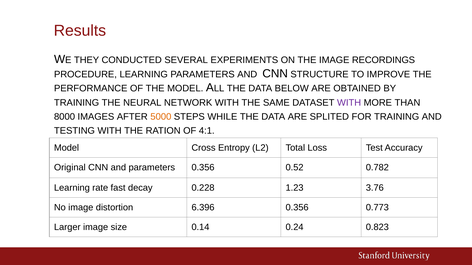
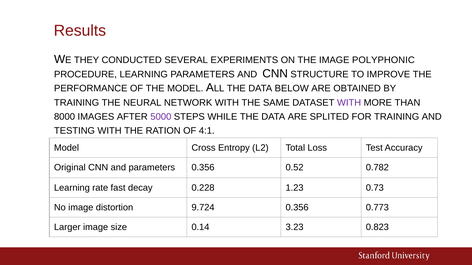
RECORDINGS: RECORDINGS -> POLYPHONIC
5000 colour: orange -> purple
3.76: 3.76 -> 0.73
6.396: 6.396 -> 9.724
0.24: 0.24 -> 3.23
